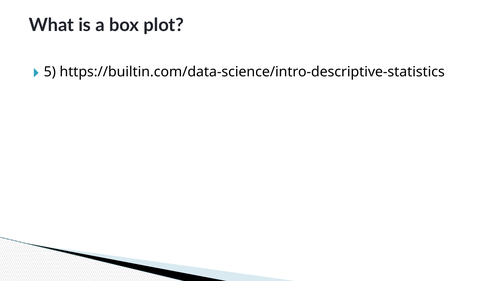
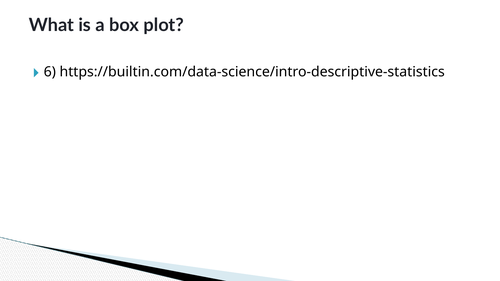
5: 5 -> 6
